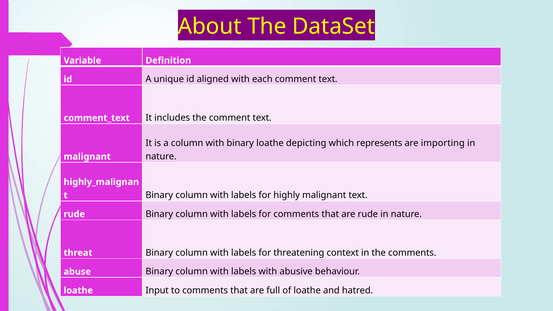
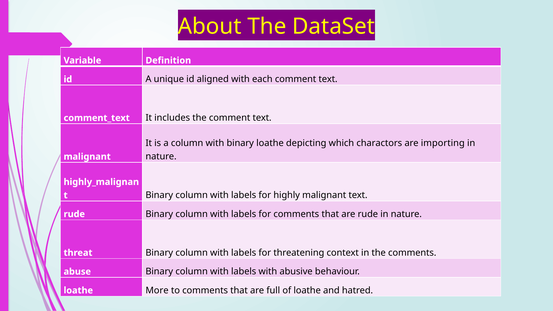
represents: represents -> charactors
Input: Input -> More
